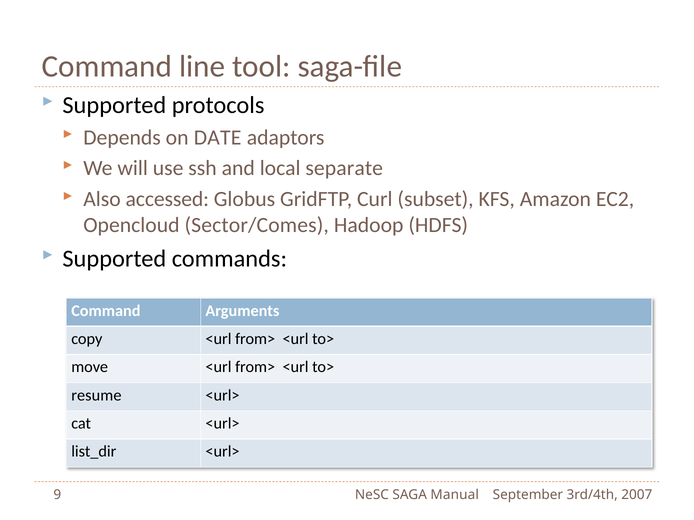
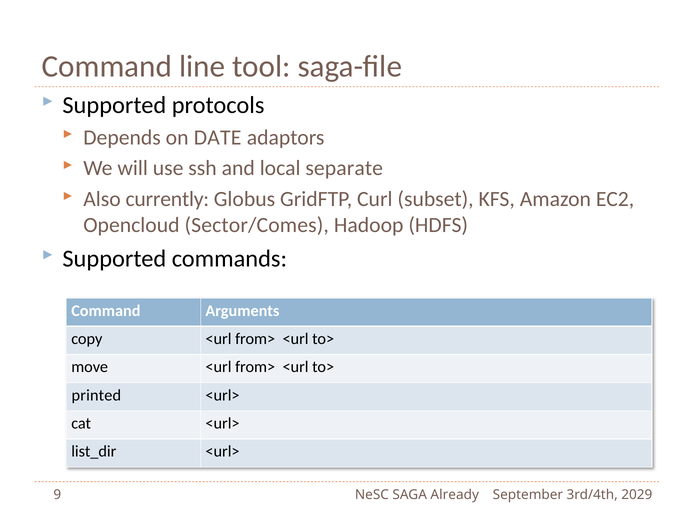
accessed: accessed -> currently
resume: resume -> printed
Manual: Manual -> Already
2007: 2007 -> 2029
